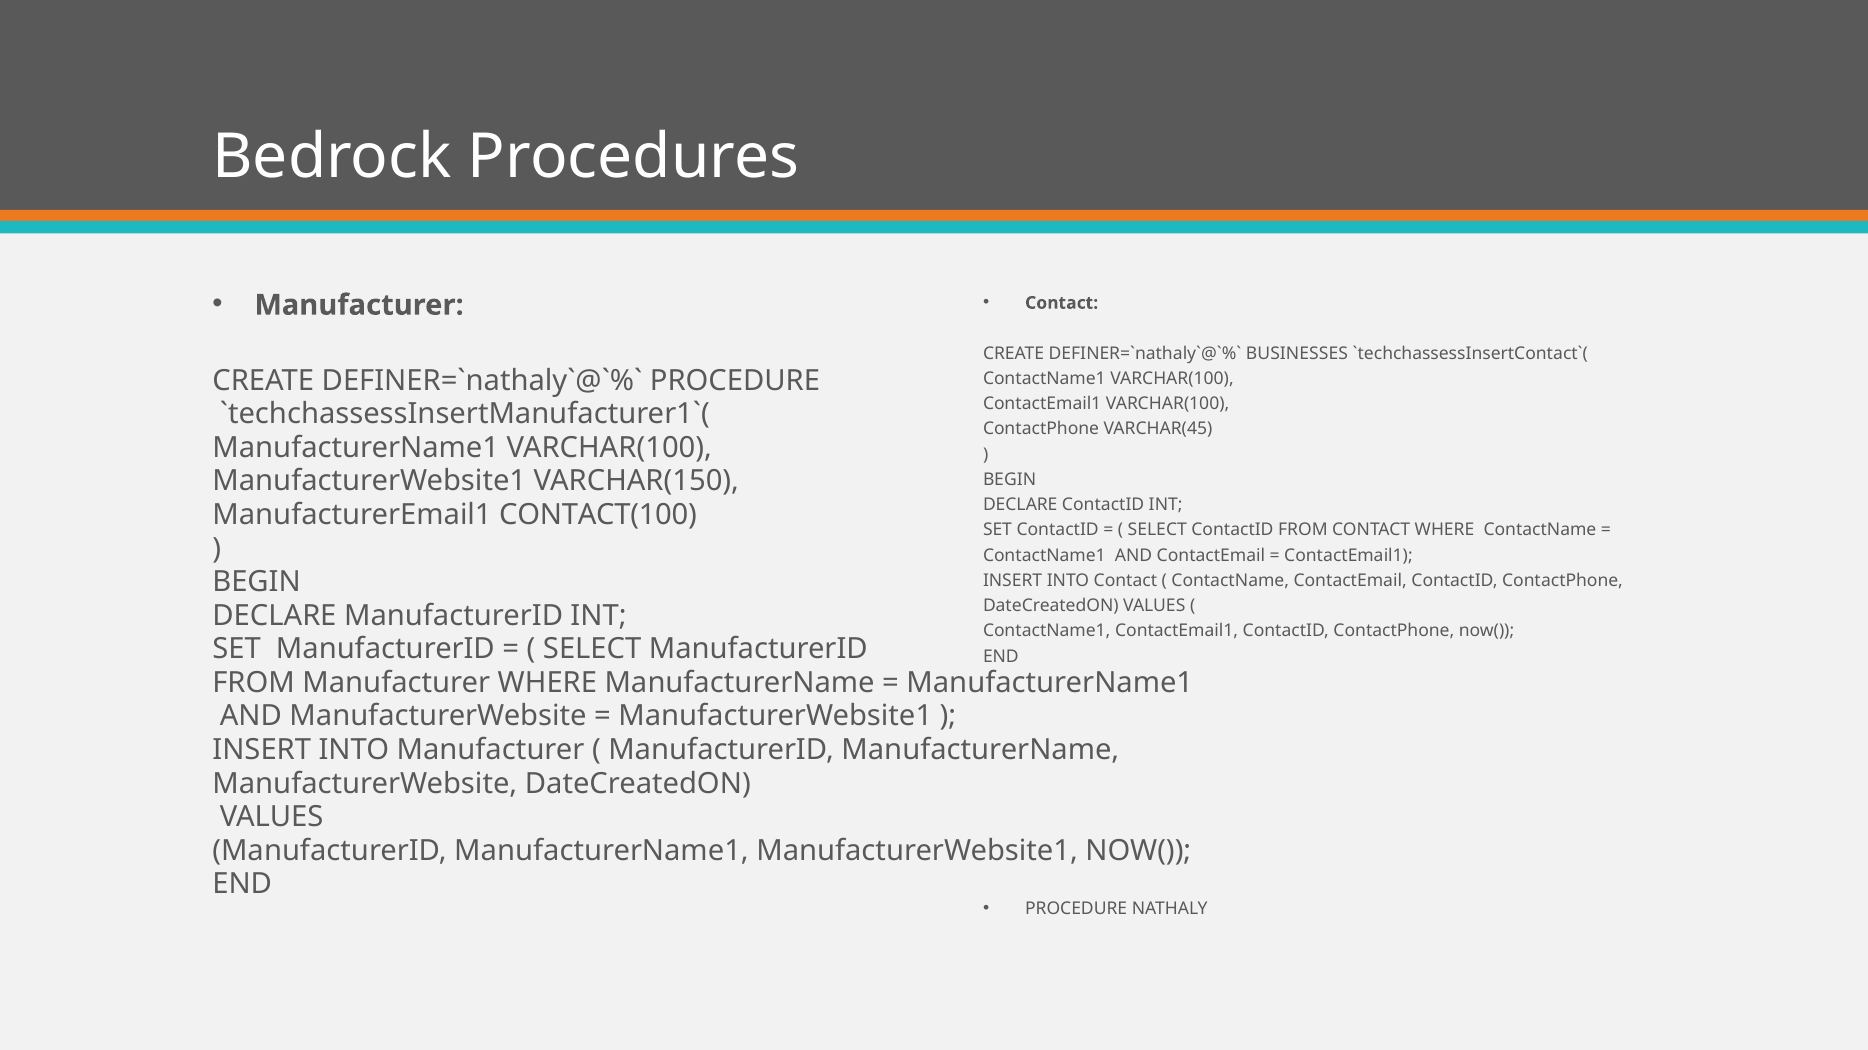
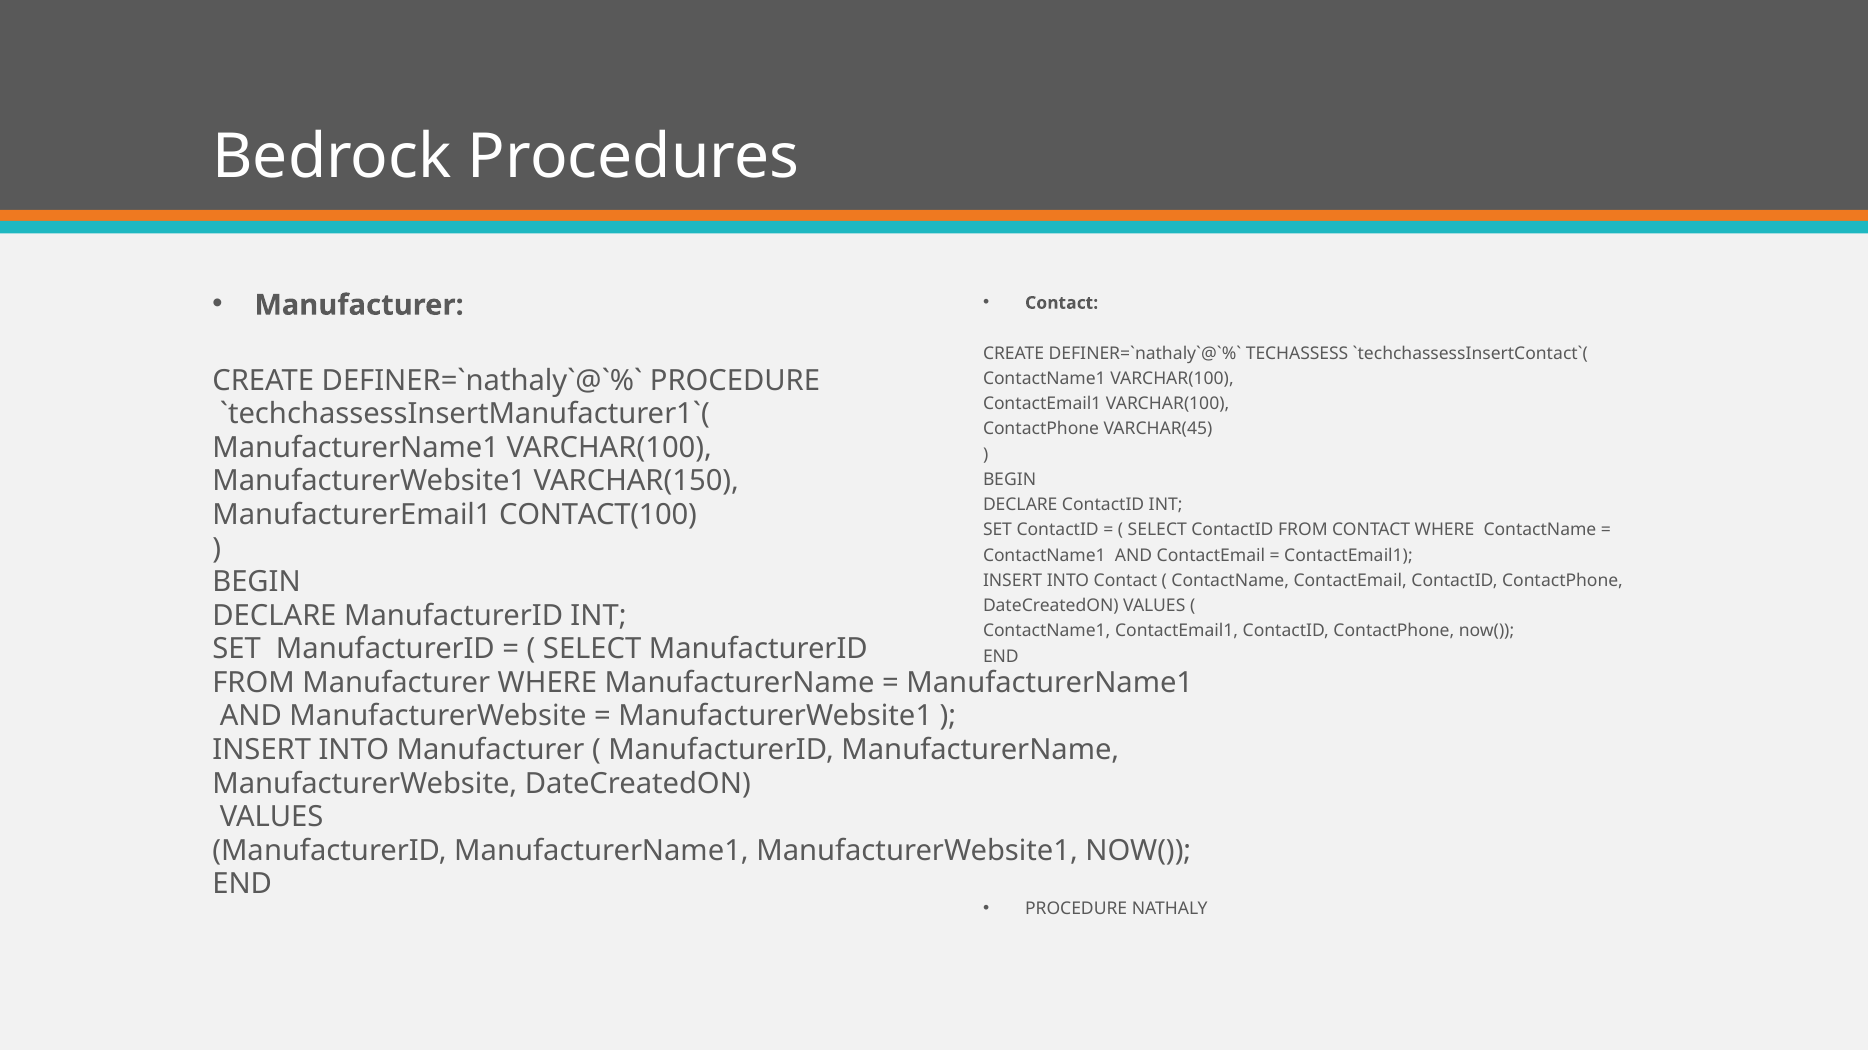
BUSINESSES: BUSINESSES -> TECHASSESS
